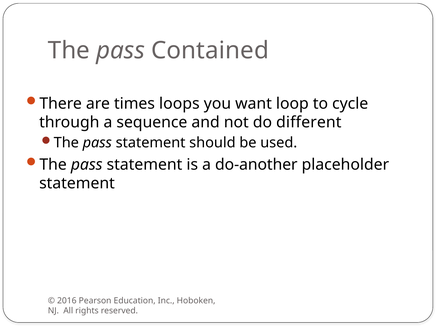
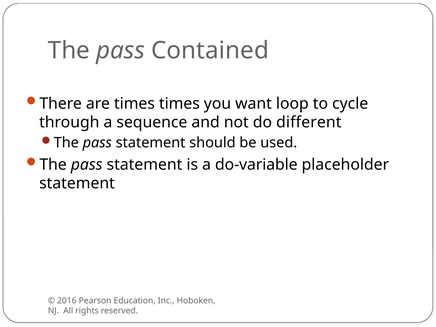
times loops: loops -> times
do-another: do-another -> do-variable
